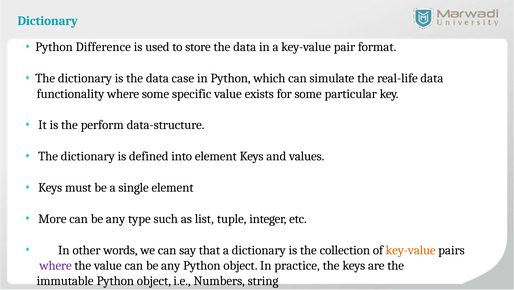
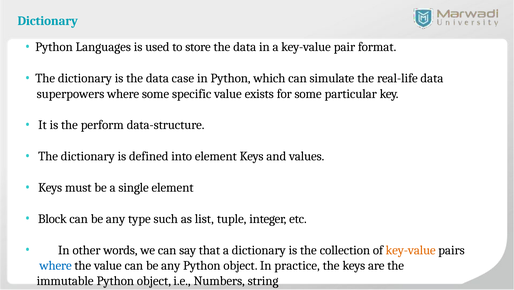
Difference: Difference -> Languages
functionality: functionality -> superpowers
More: More -> Block
where at (56, 265) colour: purple -> blue
